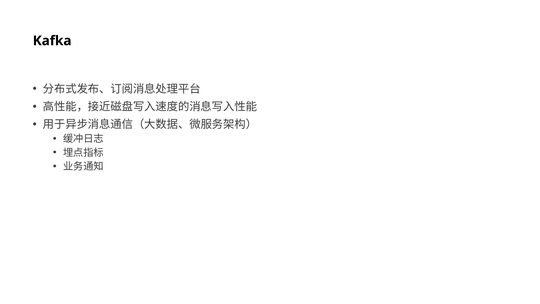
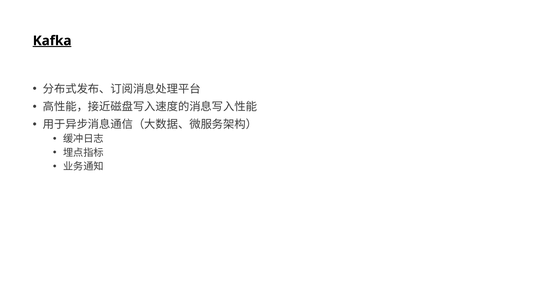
Kafka underline: none -> present
